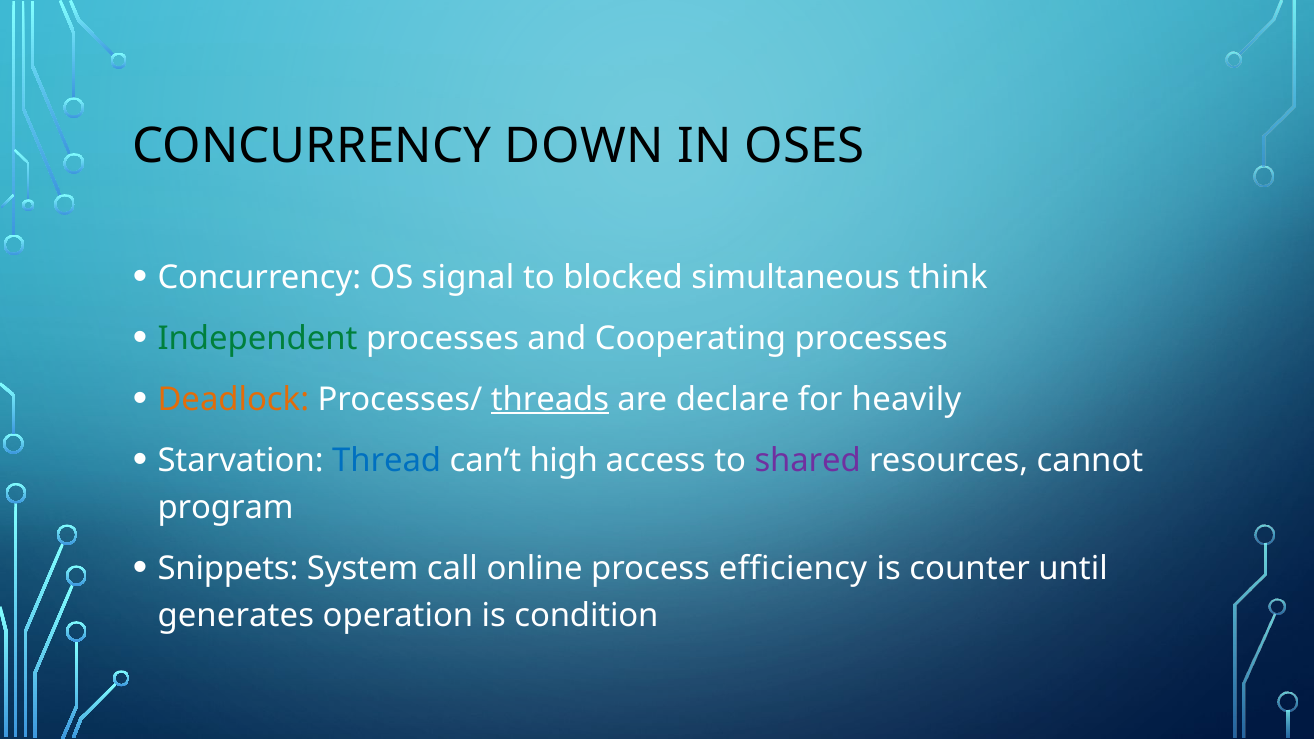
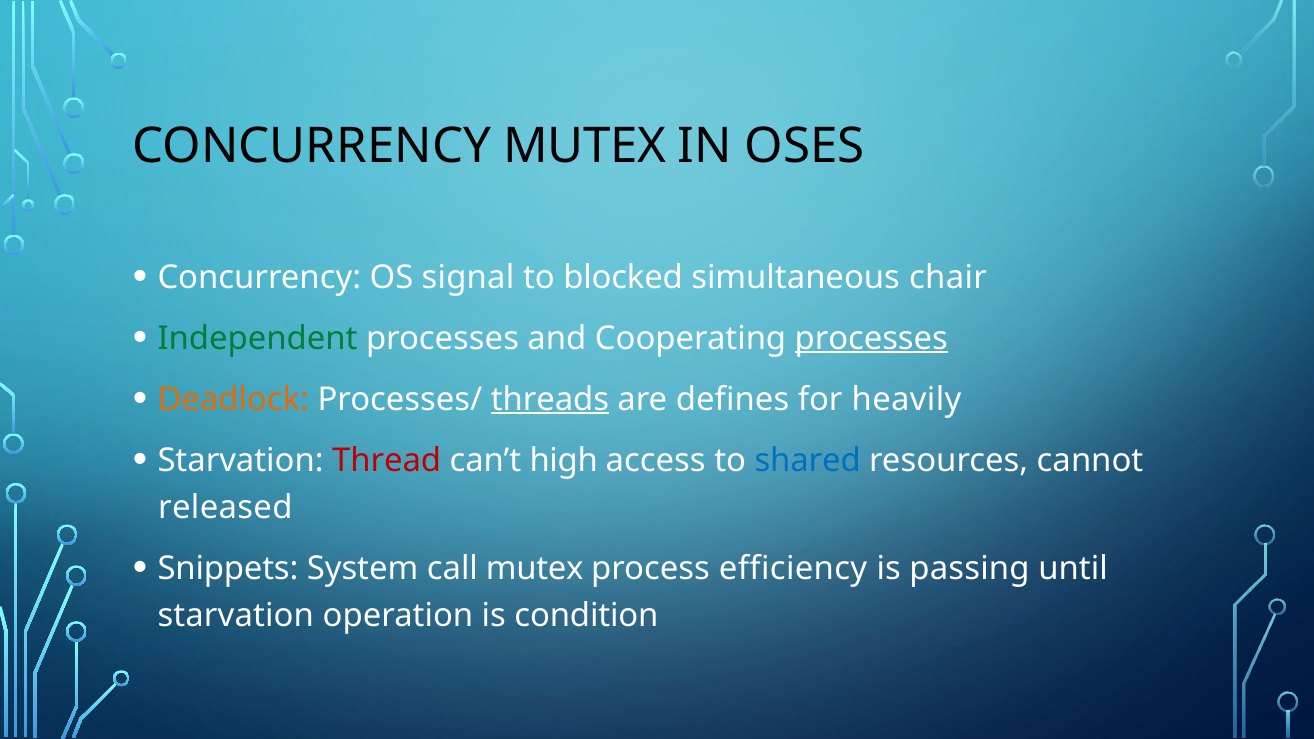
CONCURRENCY DOWN: DOWN -> MUTEX
think: think -> chair
processes at (871, 338) underline: none -> present
declare: declare -> defines
Thread colour: blue -> red
shared colour: purple -> blue
program: program -> released
call online: online -> mutex
counter: counter -> passing
generates at (236, 616): generates -> starvation
